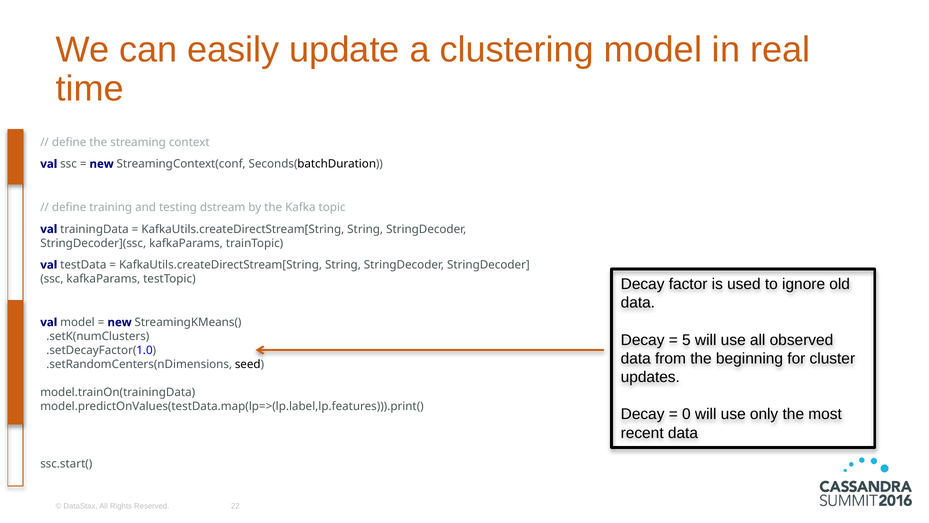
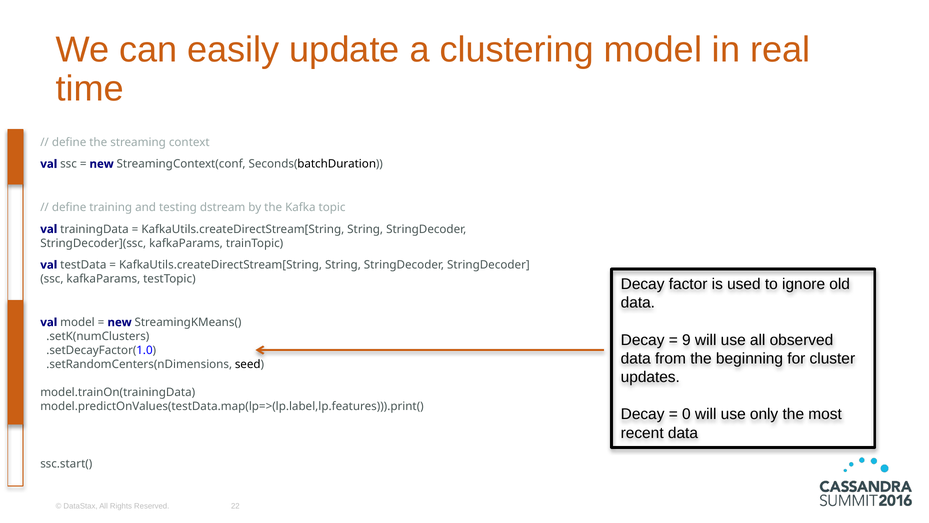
5: 5 -> 9
